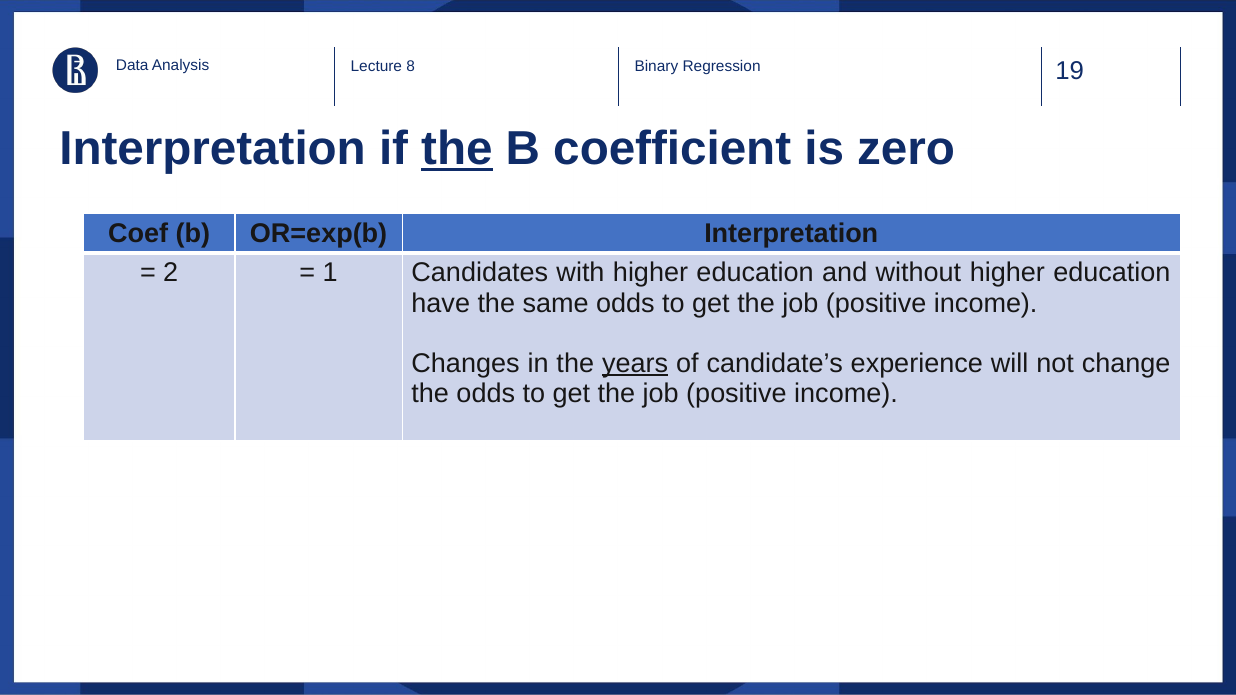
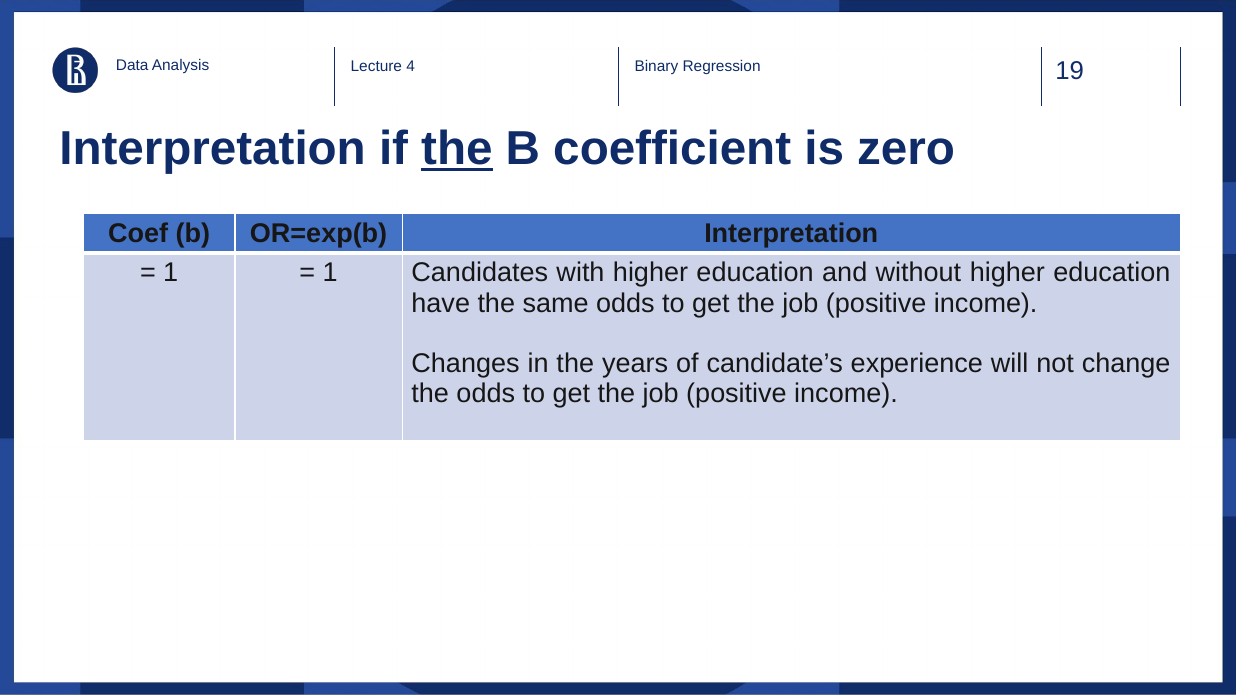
8: 8 -> 4
2 at (171, 273): 2 -> 1
years underline: present -> none
